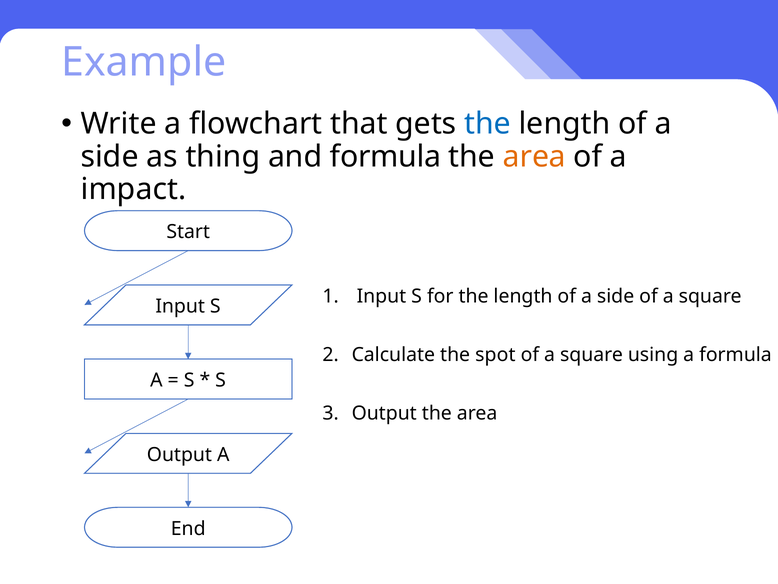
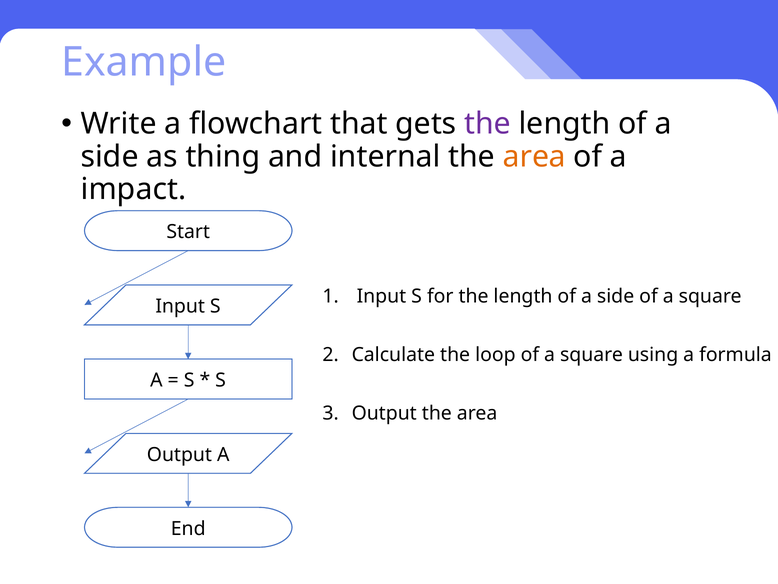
the at (488, 124) colour: blue -> purple
and formula: formula -> internal
spot: spot -> loop
